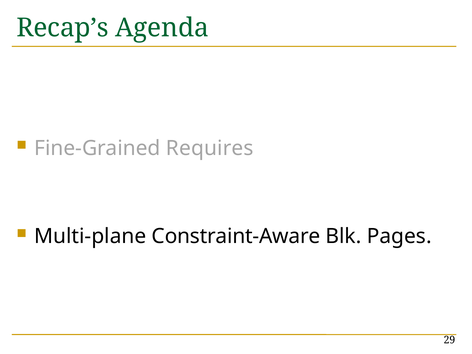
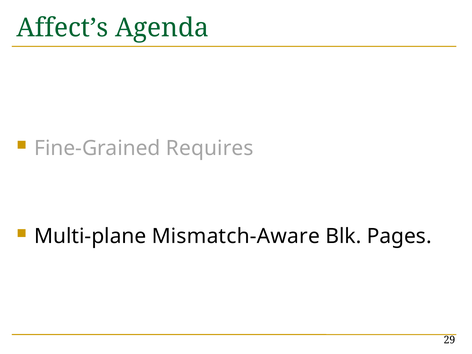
Recap’s: Recap’s -> Affect’s
Constraint-Aware: Constraint-Aware -> Mismatch-Aware
